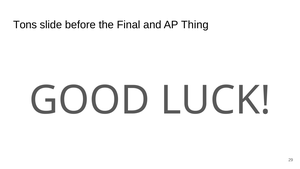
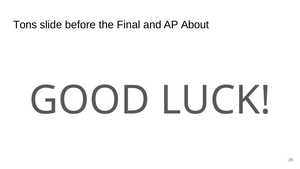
Thing: Thing -> About
